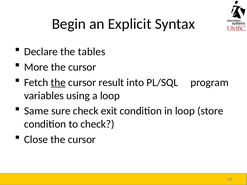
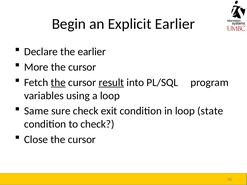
Explicit Syntax: Syntax -> Earlier
the tables: tables -> earlier
result underline: none -> present
store: store -> state
